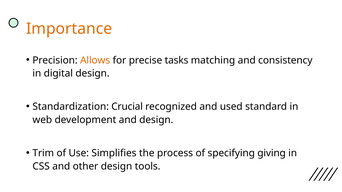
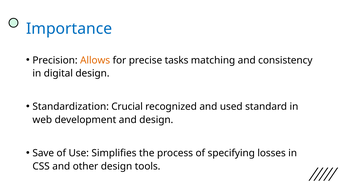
Importance colour: orange -> blue
Trim: Trim -> Save
giving: giving -> losses
